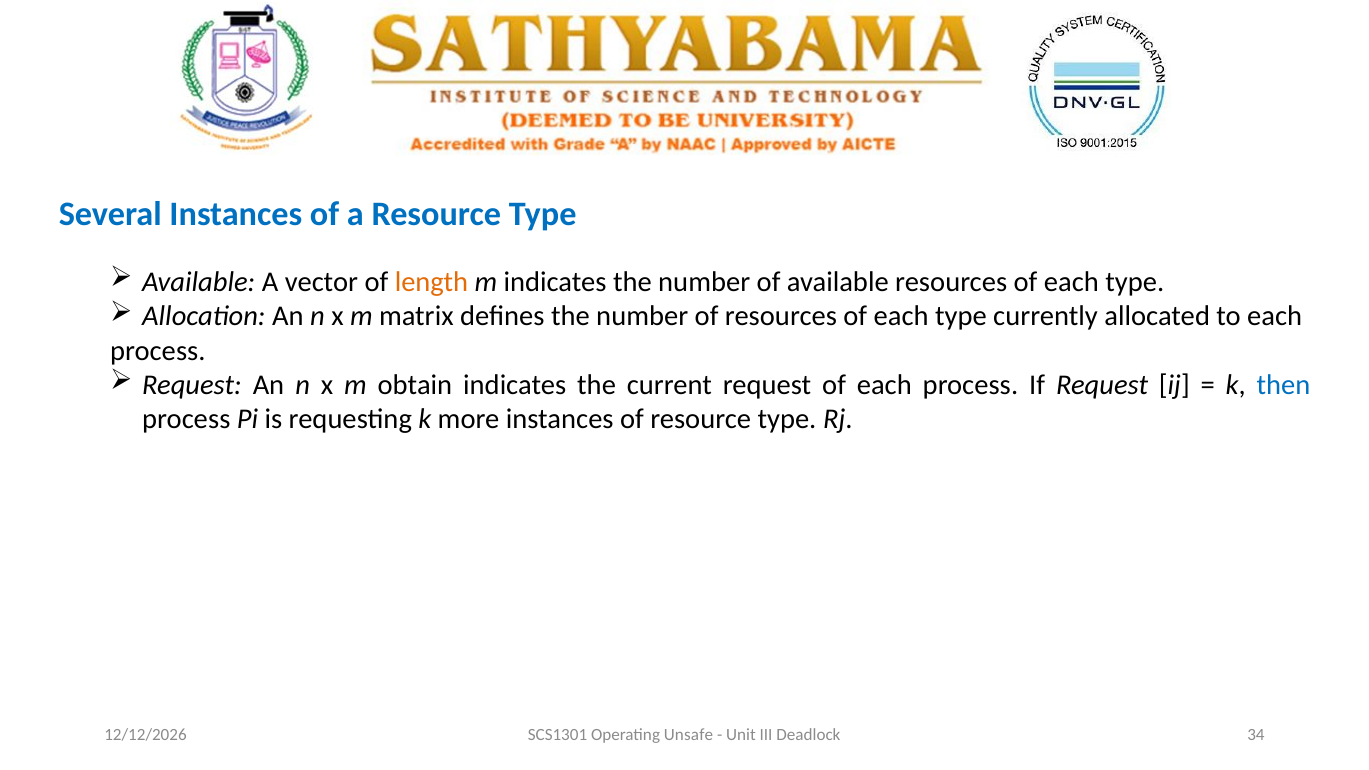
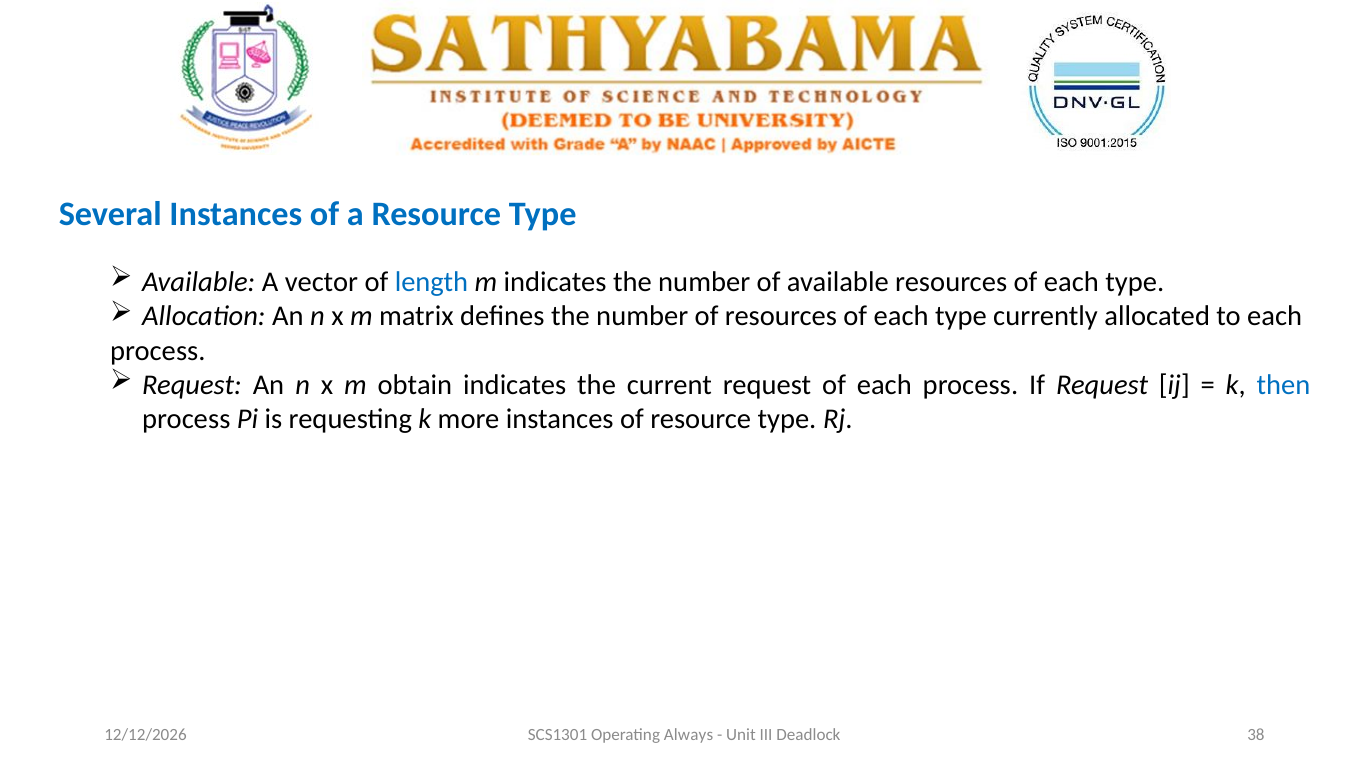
length colour: orange -> blue
Unsafe: Unsafe -> Always
34: 34 -> 38
